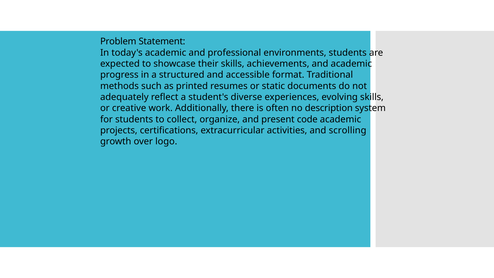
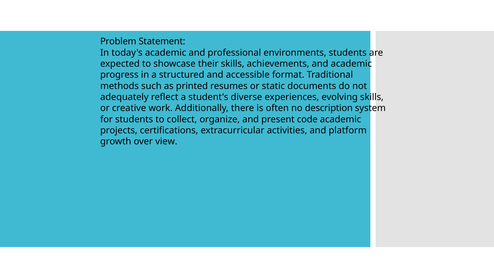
scrolling: scrolling -> platform
logo: logo -> view
